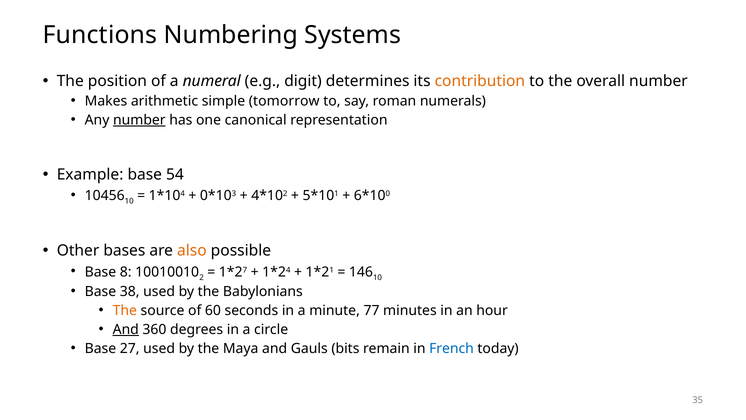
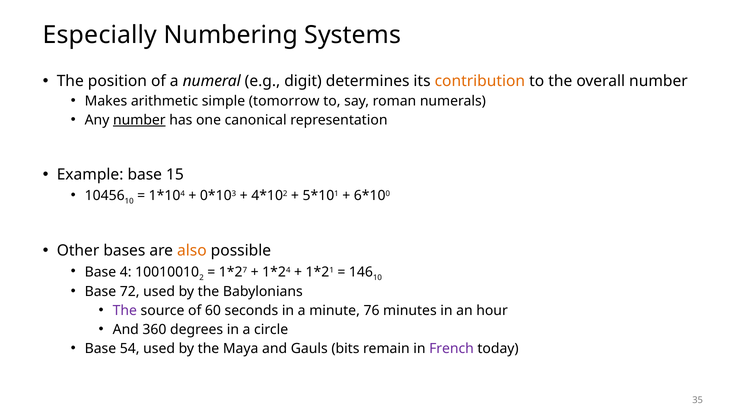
Functions: Functions -> Especially
54: 54 -> 15
8: 8 -> 4
38: 38 -> 72
The at (125, 310) colour: orange -> purple
77: 77 -> 76
And at (126, 329) underline: present -> none
27: 27 -> 54
French colour: blue -> purple
